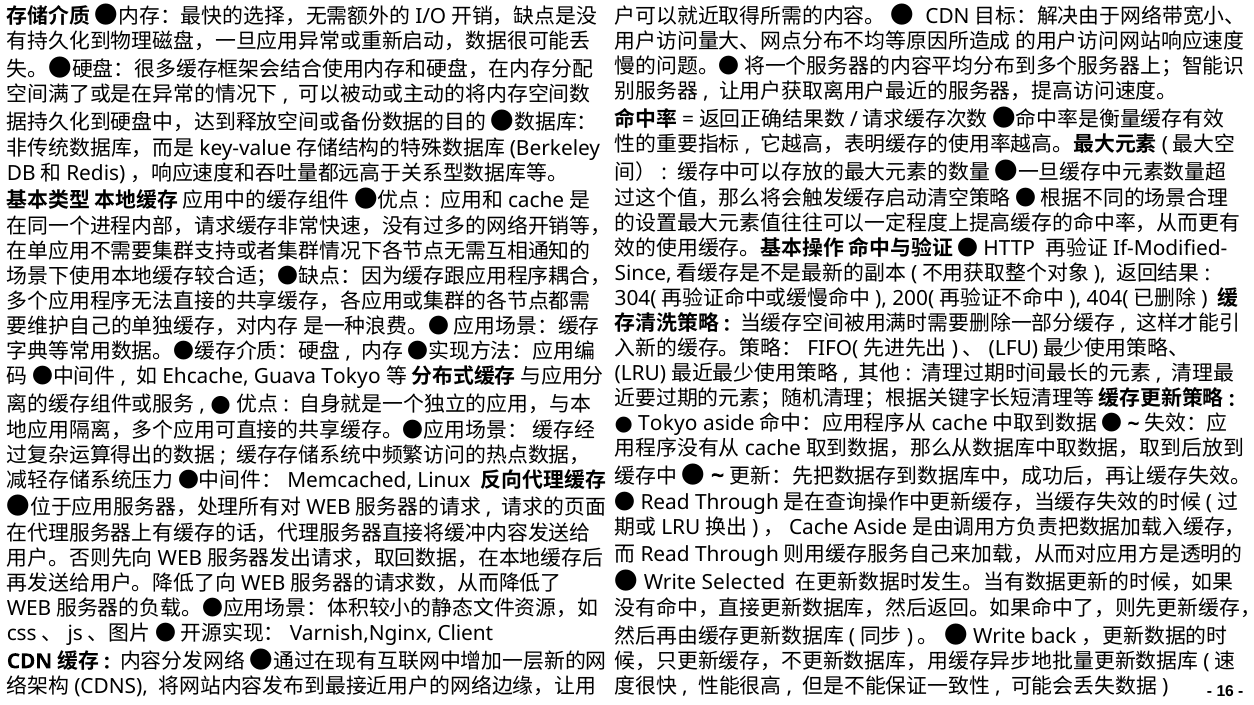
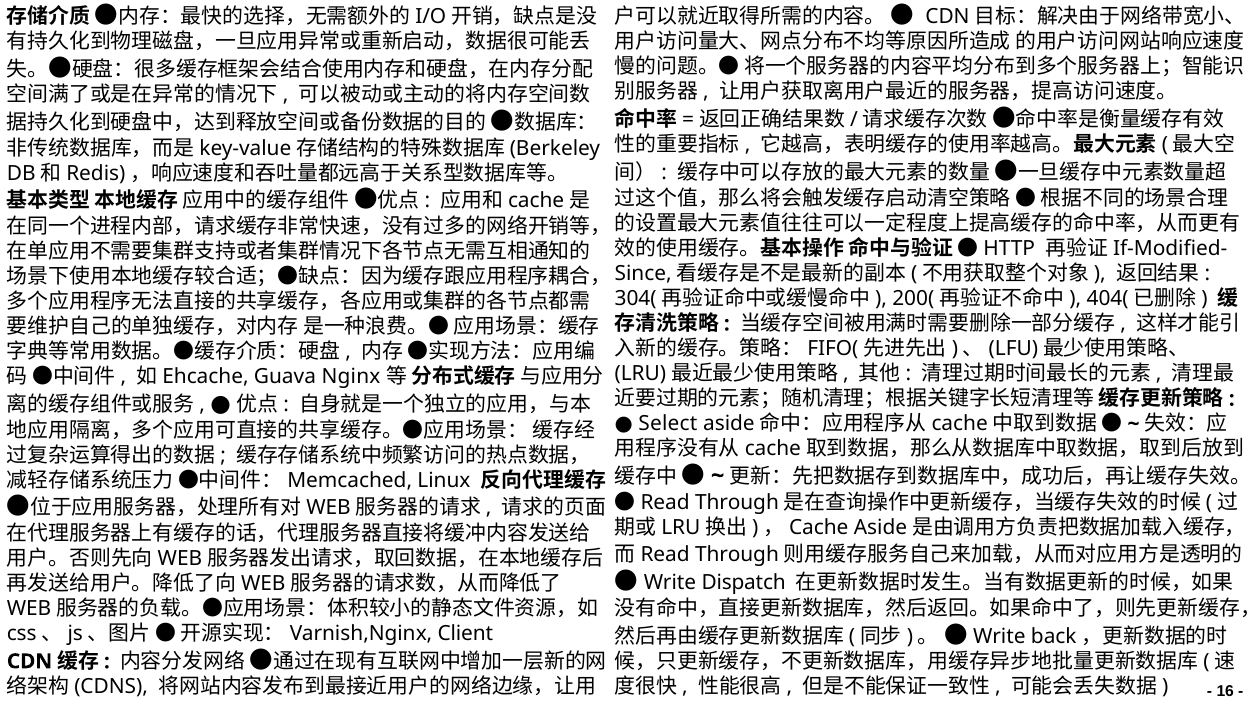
Guava Tokyo: Tokyo -> Nginx
Tokyo at (668, 424): Tokyo -> Select
Selected: Selected -> Dispatch
